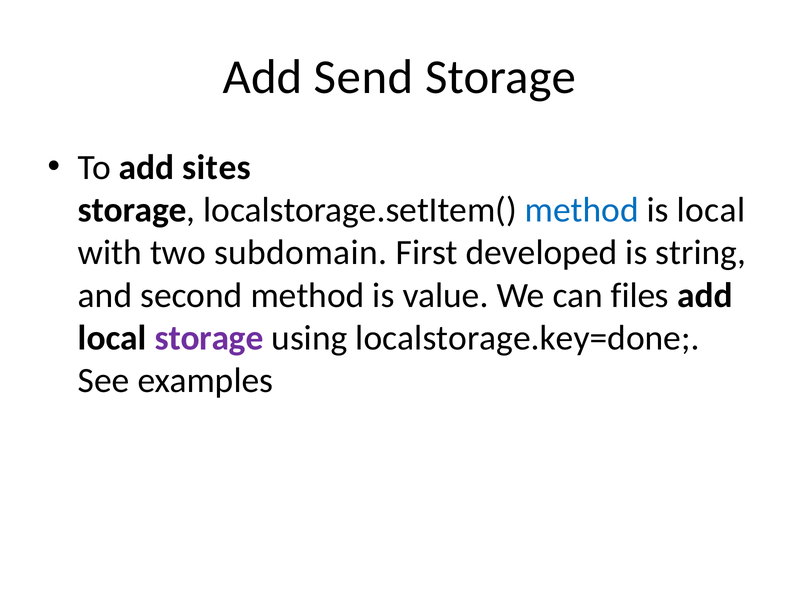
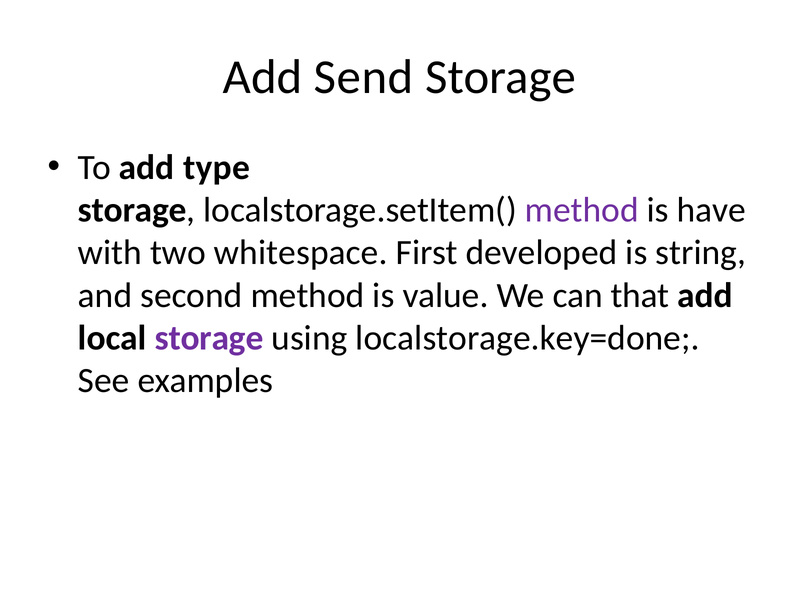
sites: sites -> type
method at (582, 210) colour: blue -> purple
is local: local -> have
subdomain: subdomain -> whitespace
files: files -> that
